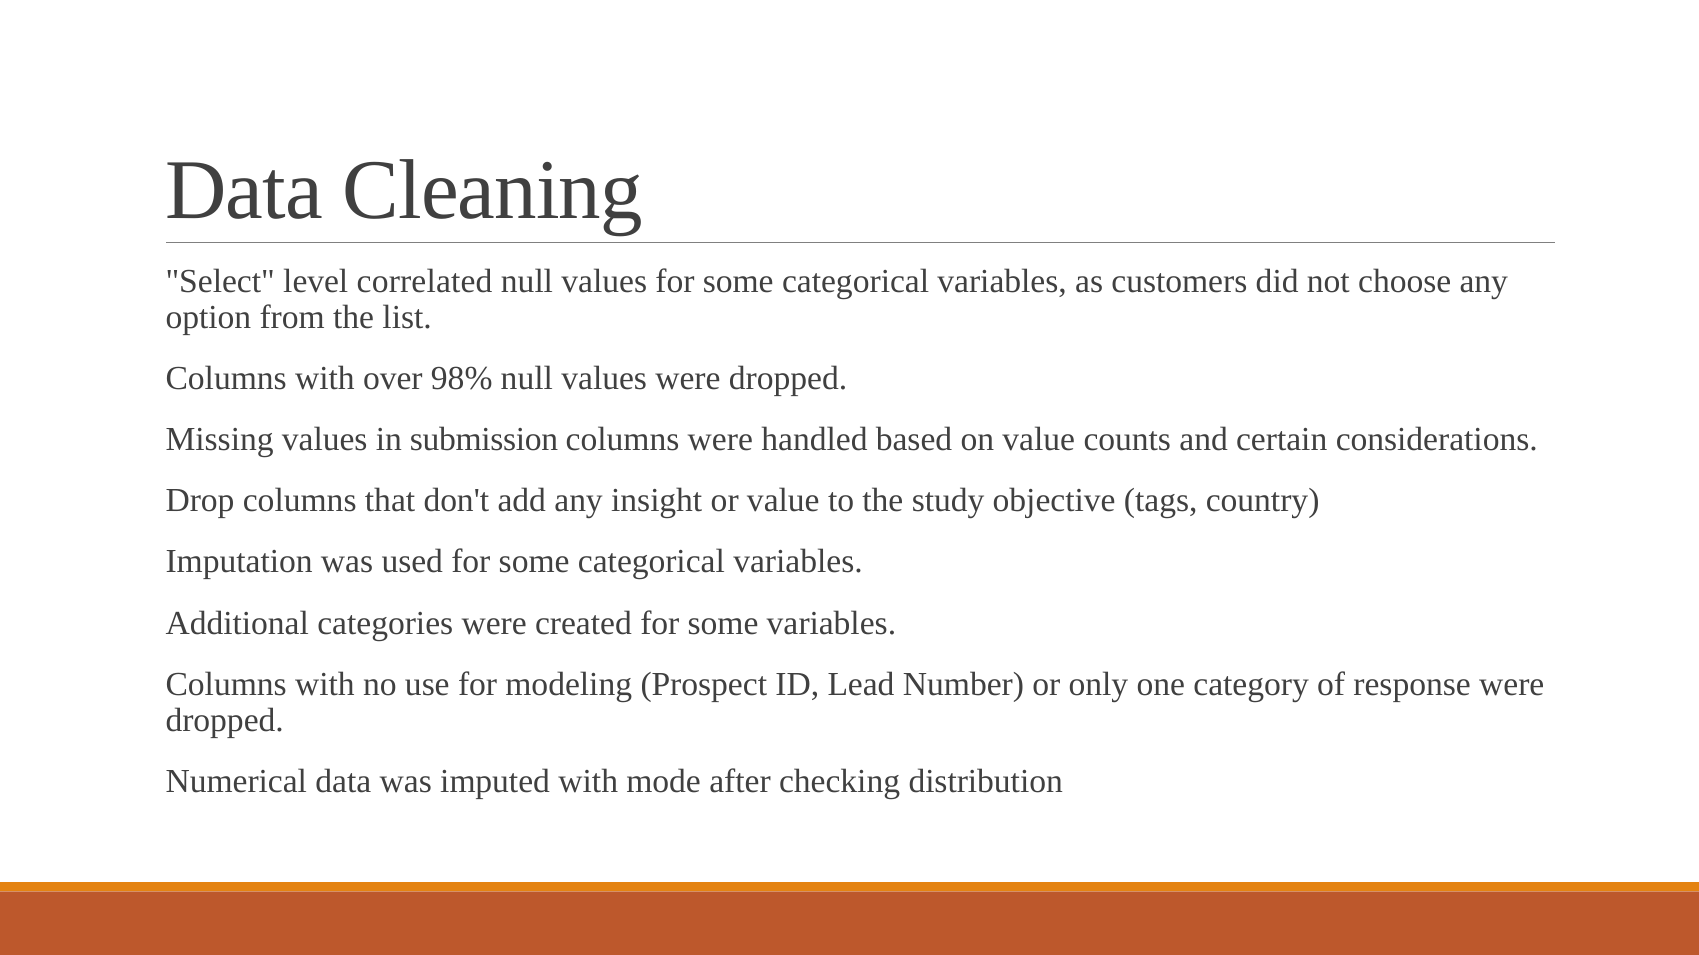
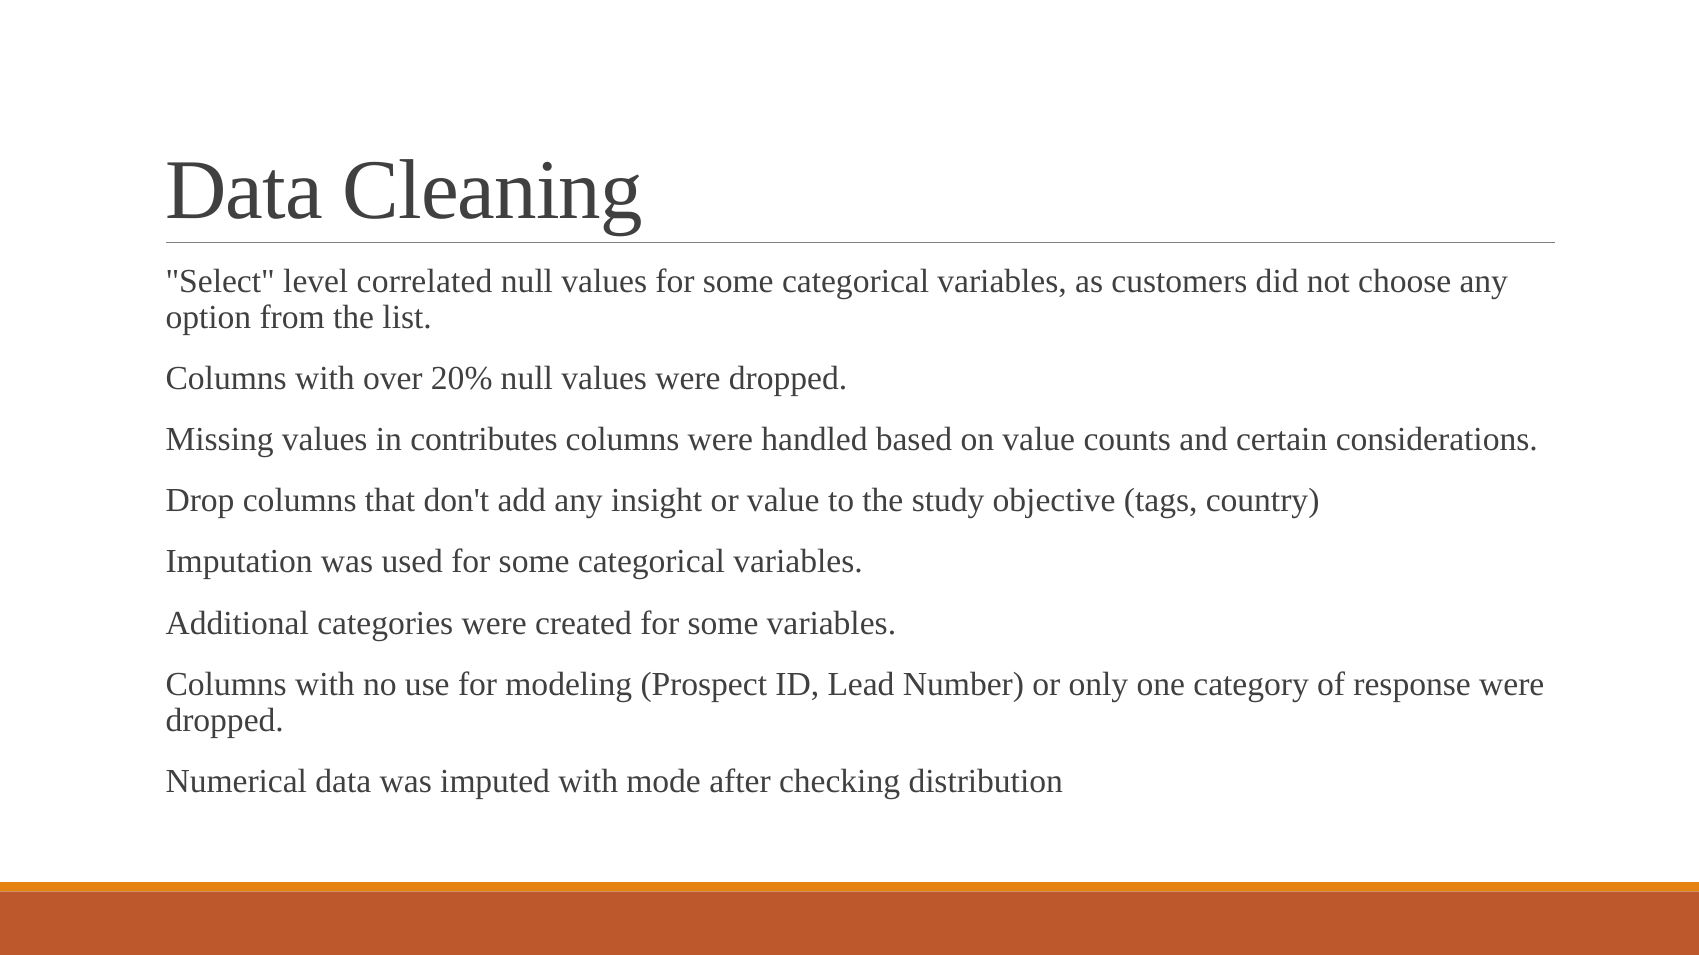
98%: 98% -> 20%
submission: submission -> contributes
